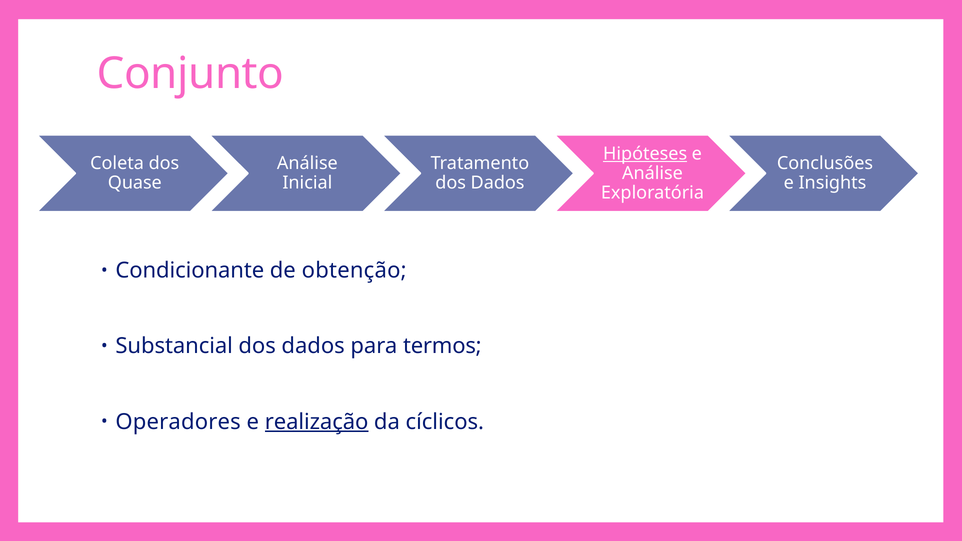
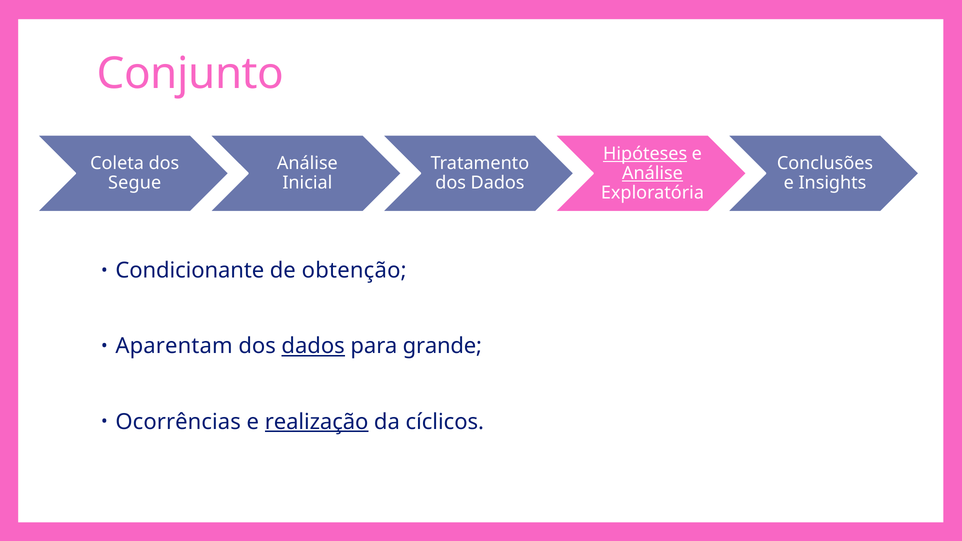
Análise at (652, 173) underline: none -> present
Quase: Quase -> Segue
Substancial: Substancial -> Aparentam
dados at (313, 346) underline: none -> present
termos: termos -> grande
Operadores: Operadores -> Ocorrências
